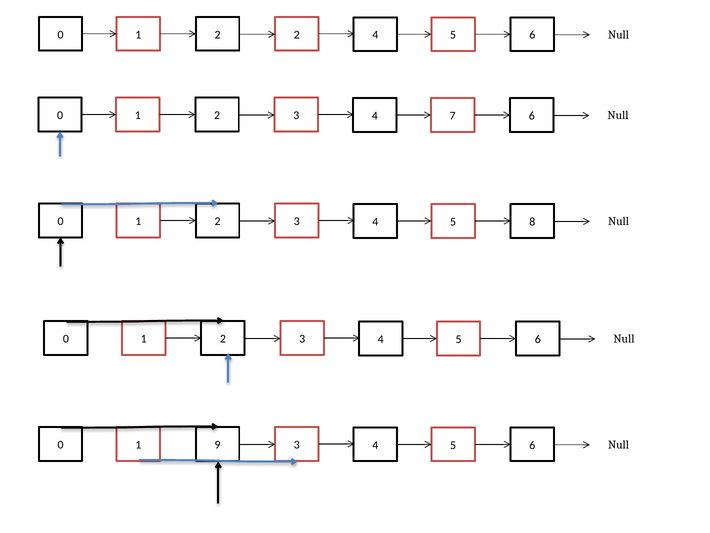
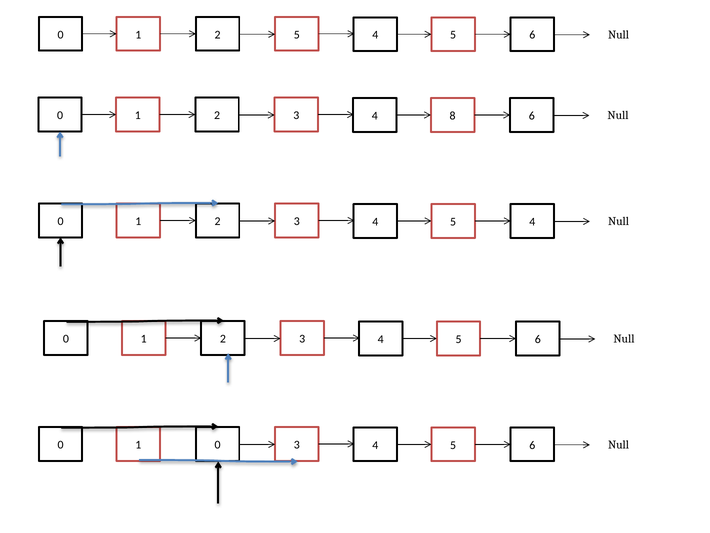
2 2: 2 -> 5
7: 7 -> 8
4 8: 8 -> 4
0 9: 9 -> 0
